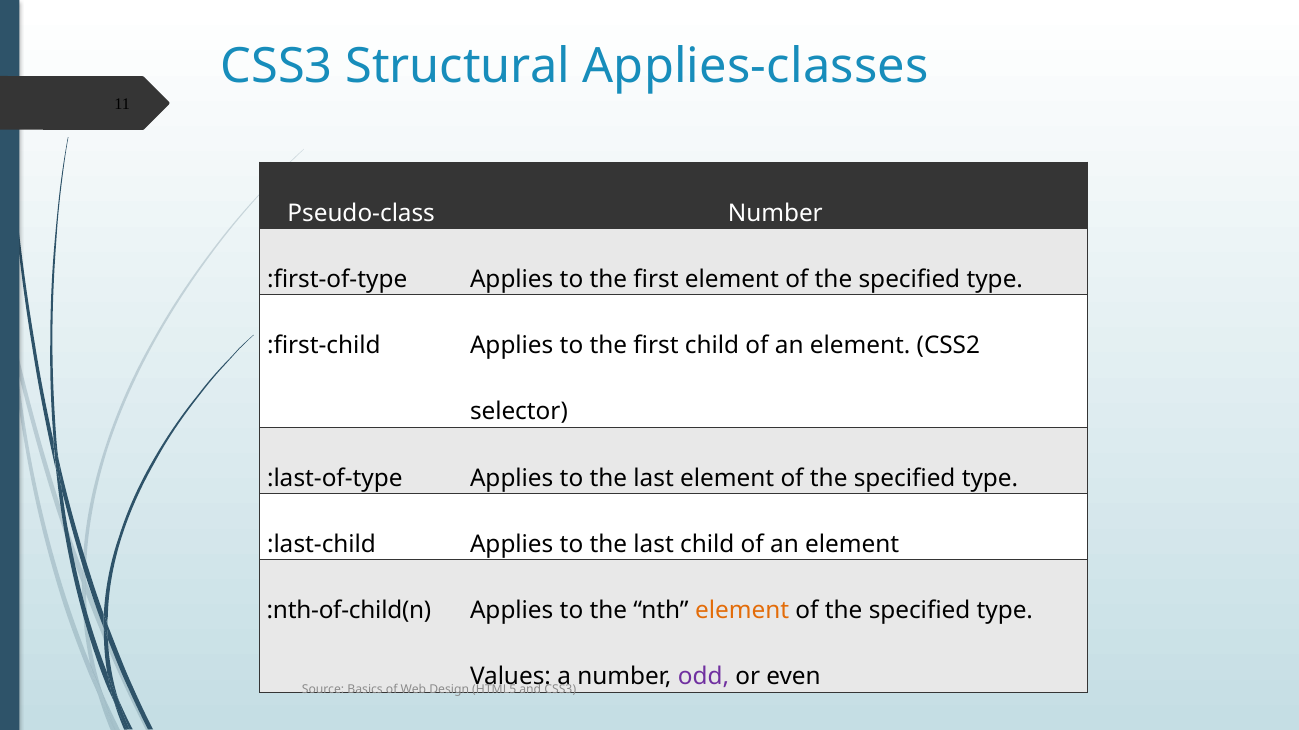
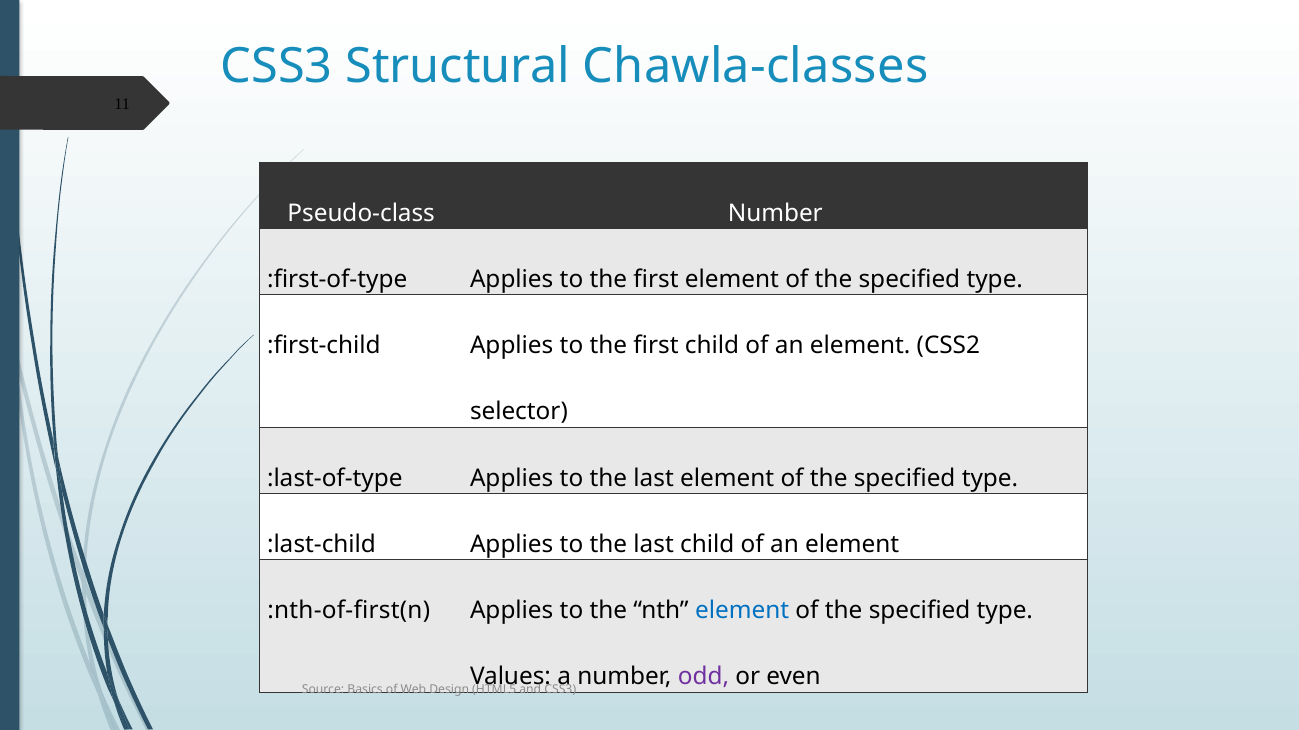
Applies-classes: Applies-classes -> Chawla-classes
:nth-of-child(n: :nth-of-child(n -> :nth-of-first(n
element at (742, 611) colour: orange -> blue
